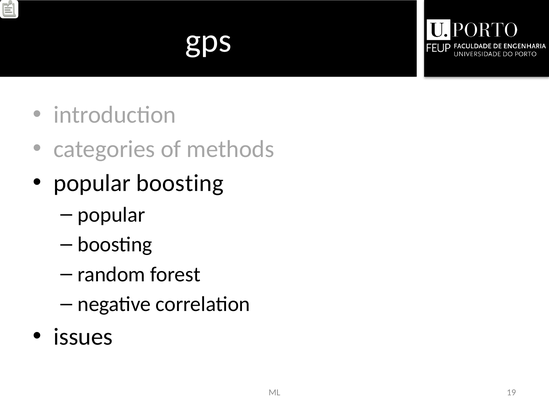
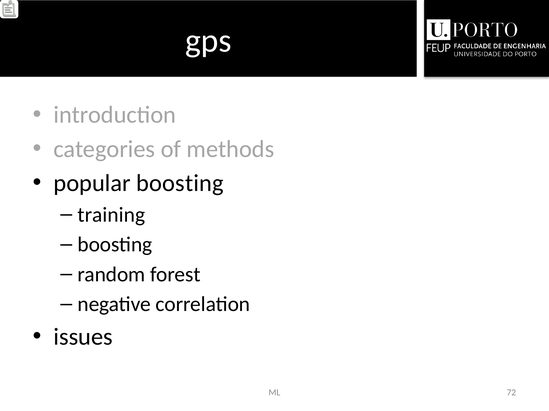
popular at (111, 215): popular -> training
19: 19 -> 72
